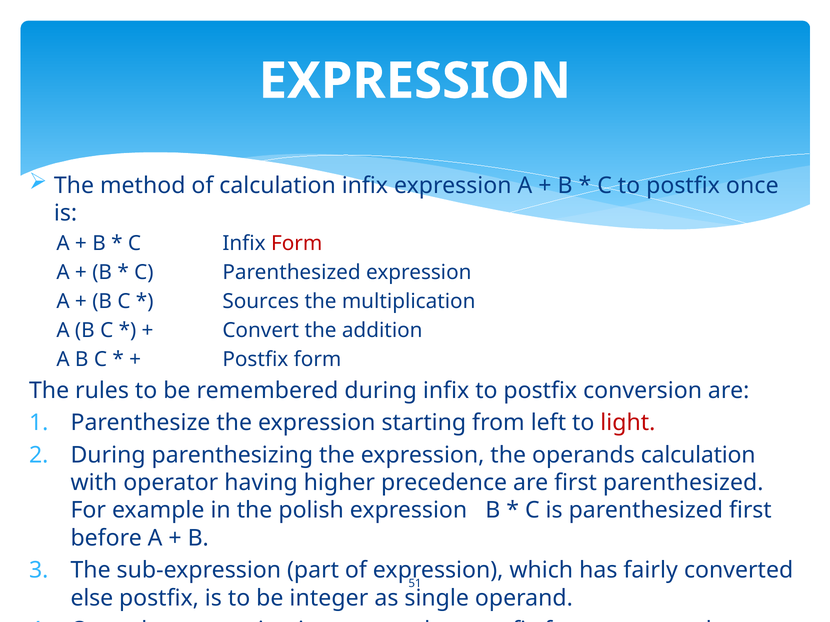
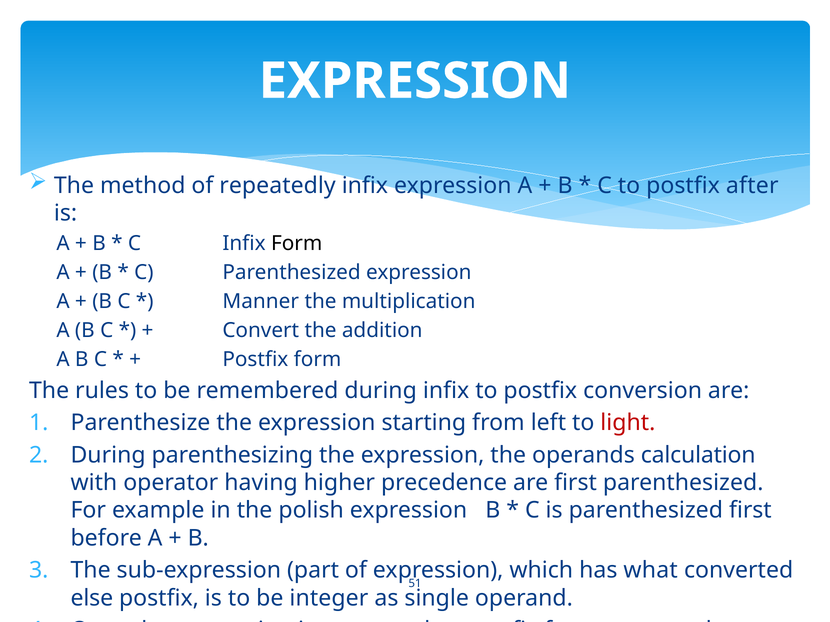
of calculation: calculation -> repeatedly
postfix once: once -> after
Form at (297, 244) colour: red -> black
Sources: Sources -> Manner
fairly: fairly -> what
